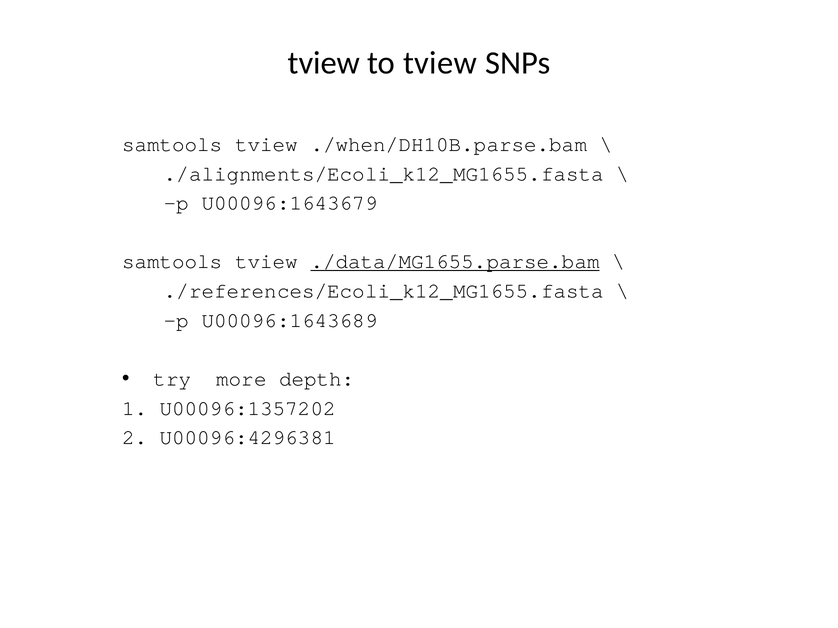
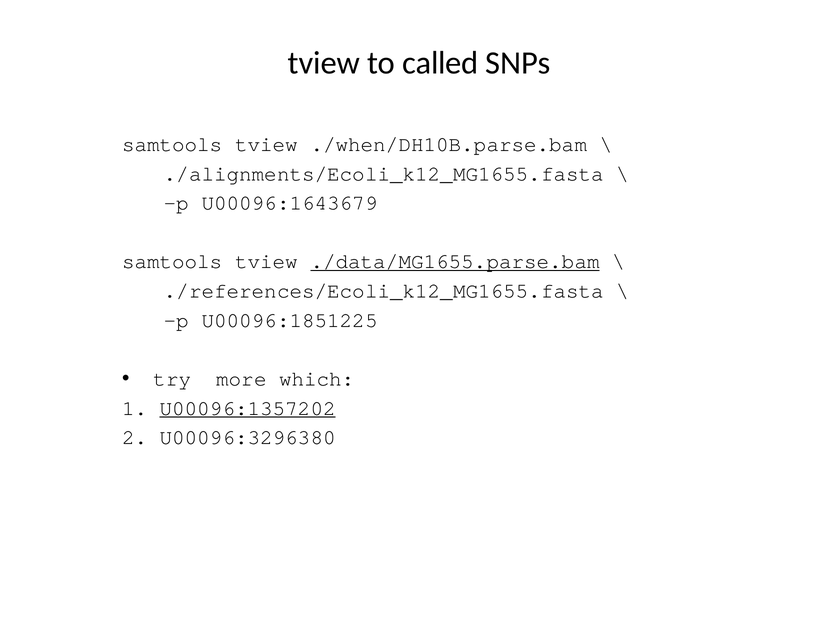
to tview: tview -> called
U00096:1643689: U00096:1643689 -> U00096:1851225
depth: depth -> which
U00096:1357202 underline: none -> present
U00096:4296381: U00096:4296381 -> U00096:3296380
